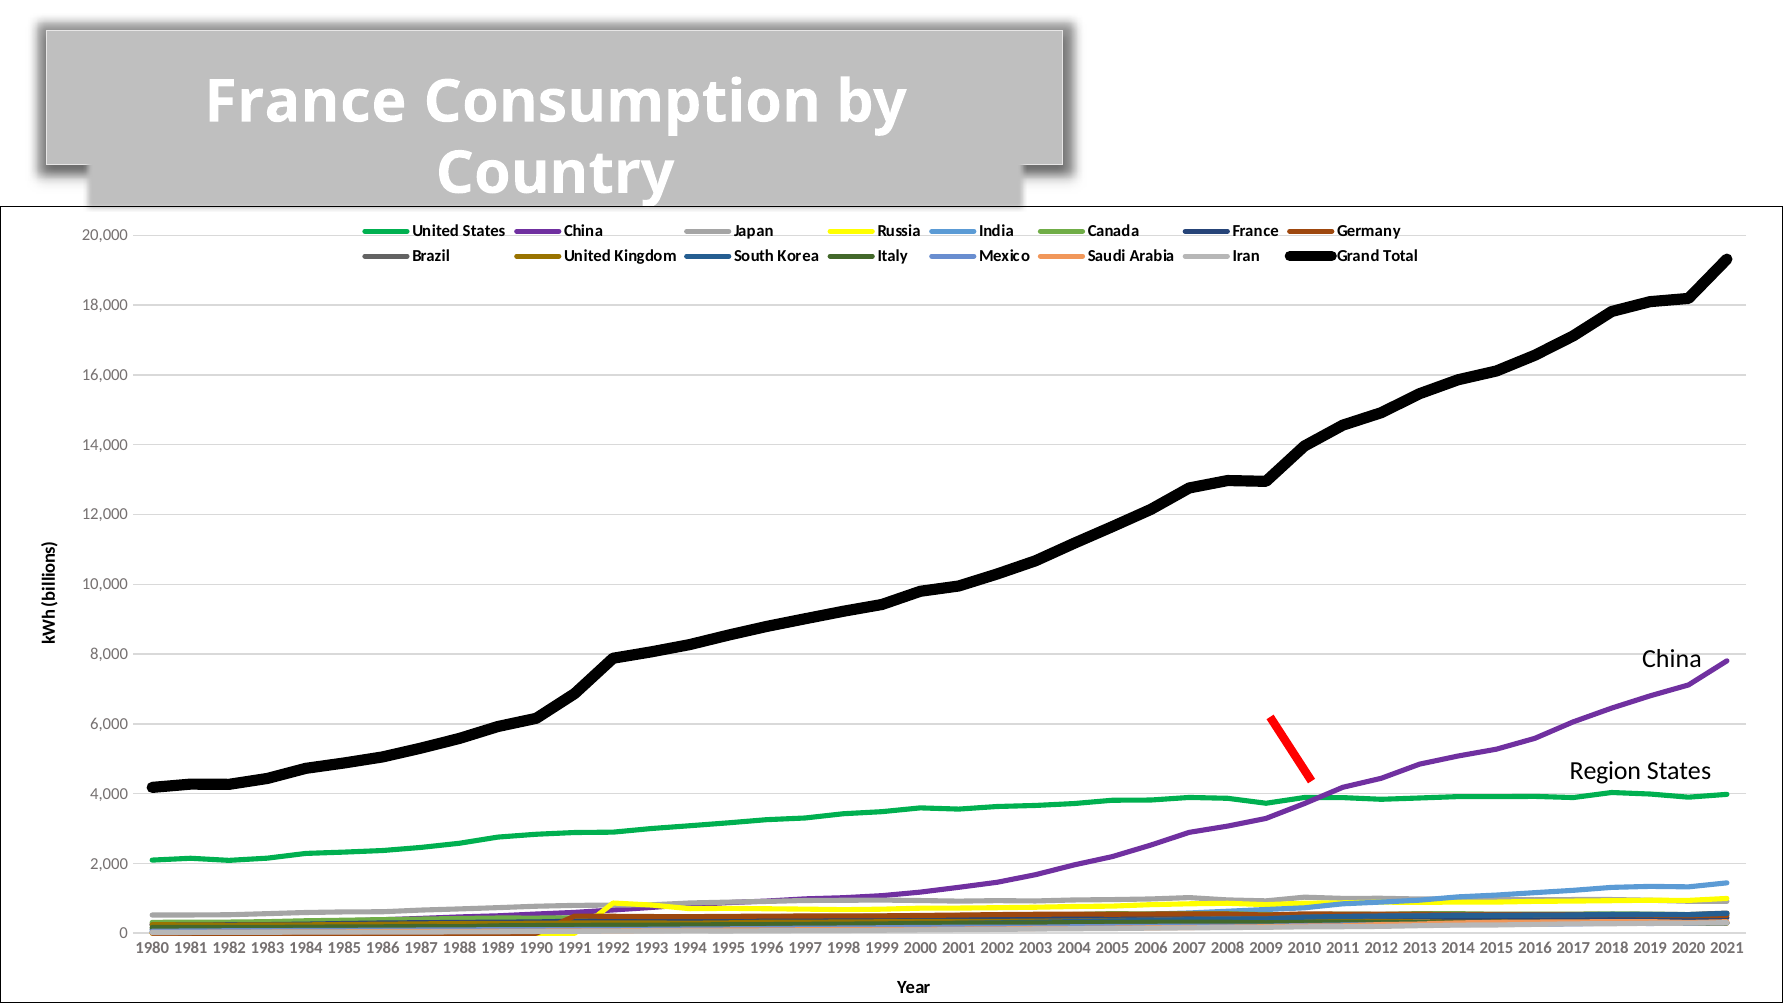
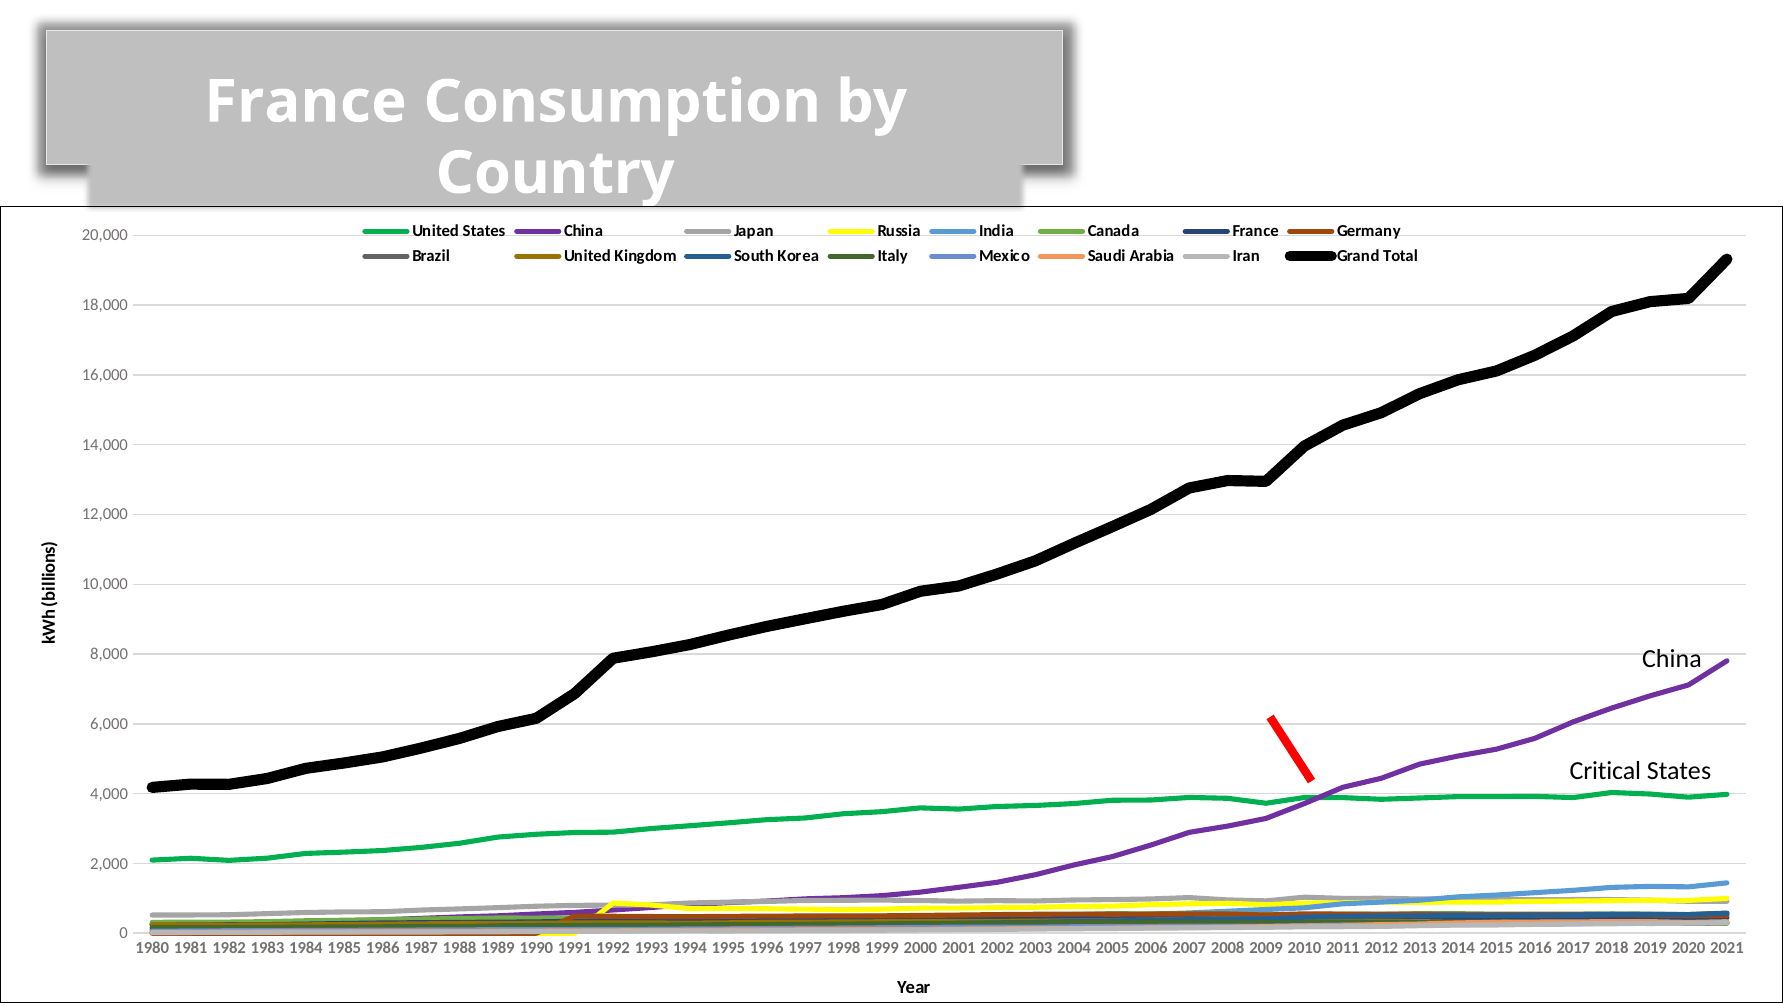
Region: Region -> Critical
